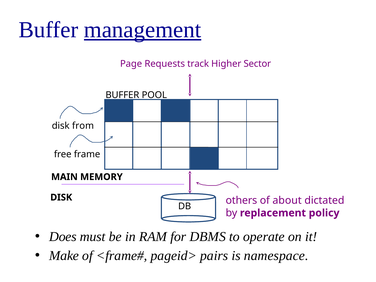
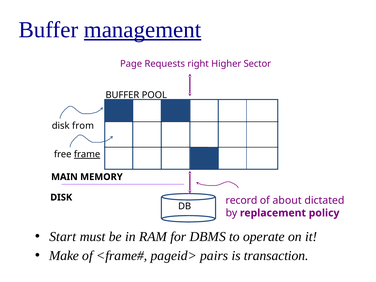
track: track -> right
frame underline: none -> present
others: others -> record
Does: Does -> Start
namespace: namespace -> transaction
